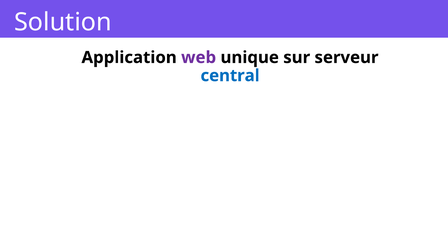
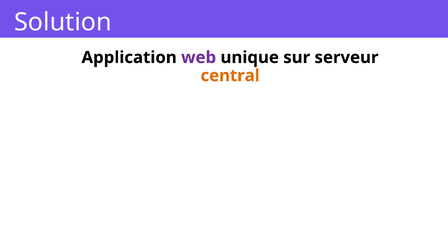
central colour: blue -> orange
